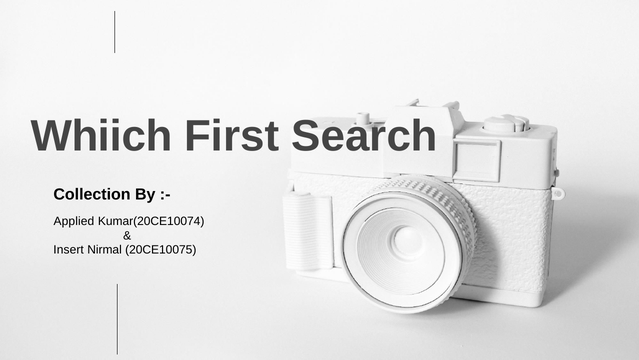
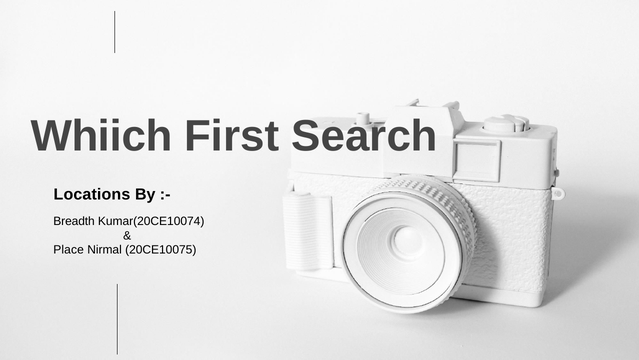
Collection: Collection -> Locations
Applied: Applied -> Breadth
Insert: Insert -> Place
